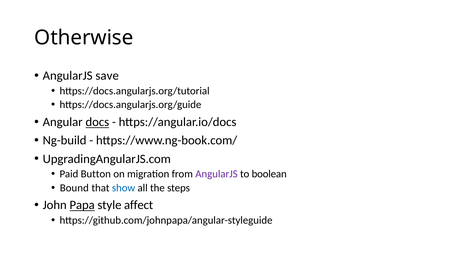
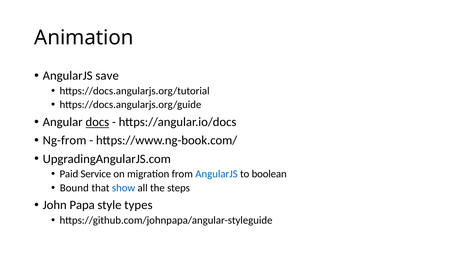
Otherwise: Otherwise -> Animation
Ng-build: Ng-build -> Ng-from
Button: Button -> Service
AngularJS at (217, 174) colour: purple -> blue
Papa underline: present -> none
affect: affect -> types
